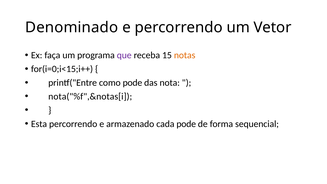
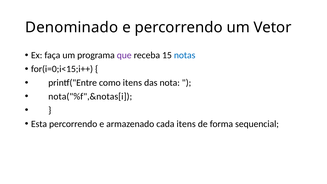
notas colour: orange -> blue
como pode: pode -> itens
cada pode: pode -> itens
